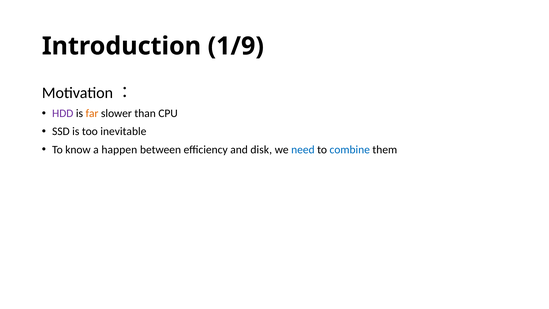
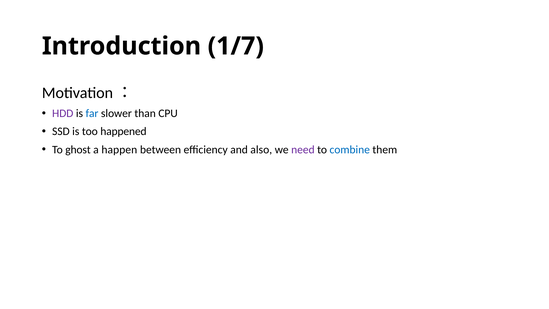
1/9: 1/9 -> 1/7
far colour: orange -> blue
inevitable: inevitable -> happened
know: know -> ghost
disk: disk -> also
need colour: blue -> purple
